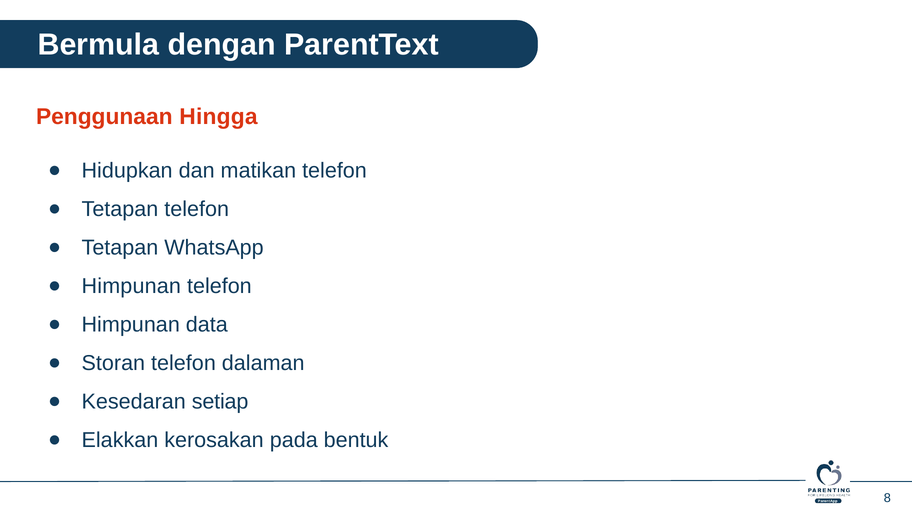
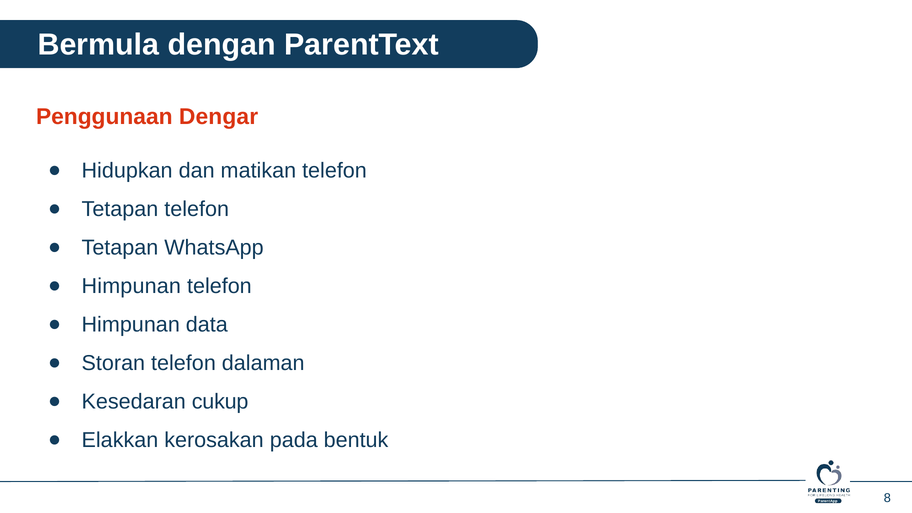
Hingga: Hingga -> Dengar
setiap: setiap -> cukup
